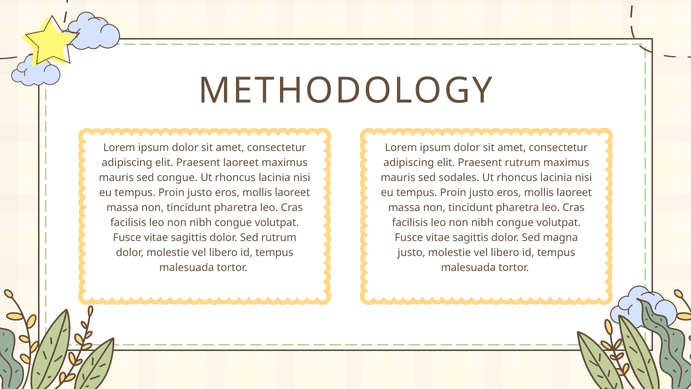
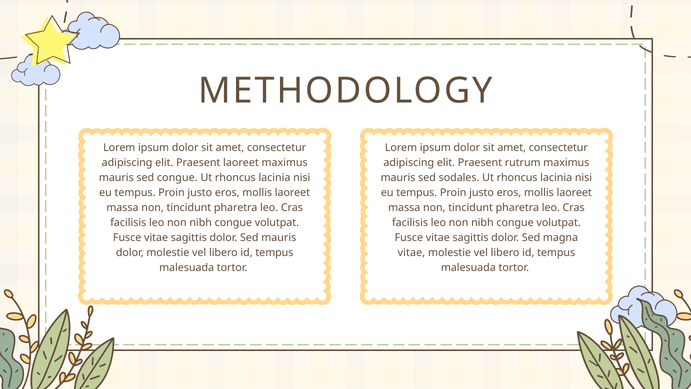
Sed rutrum: rutrum -> mauris
justo at (412, 252): justo -> vitae
